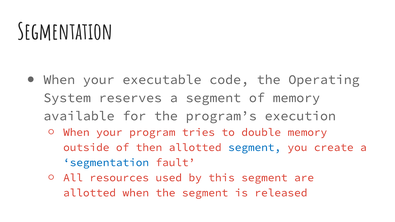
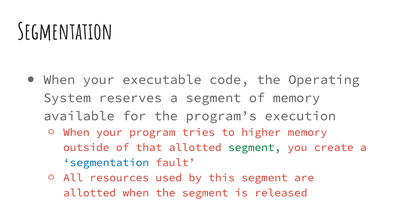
double: double -> higher
then: then -> that
segment at (255, 147) colour: blue -> green
